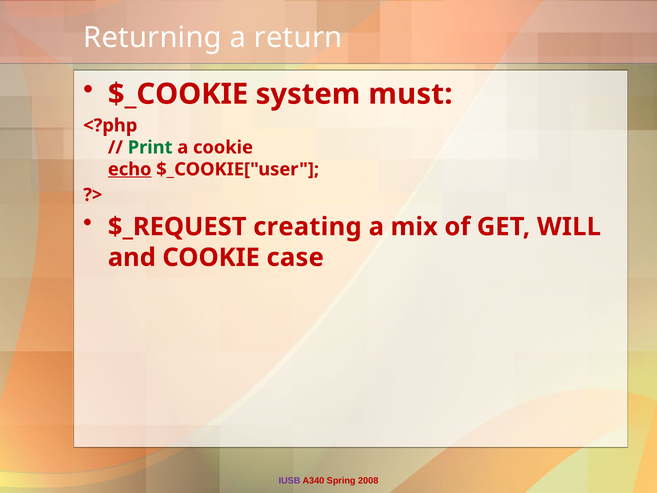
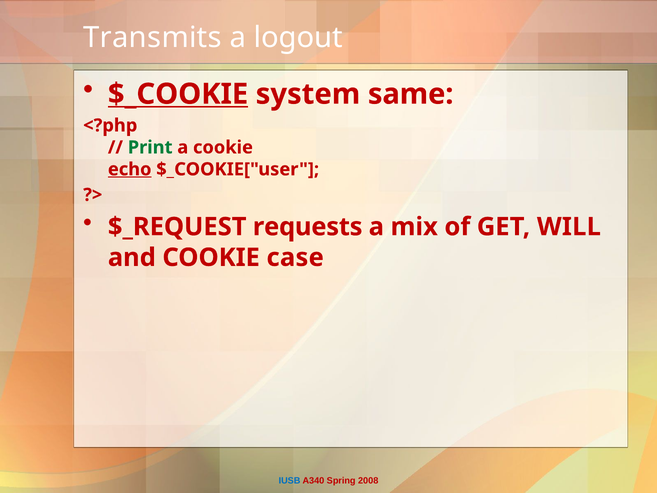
Returning: Returning -> Transmits
return: return -> logout
$_COOKIE underline: none -> present
must: must -> same
creating: creating -> requests
IUSB colour: purple -> blue
